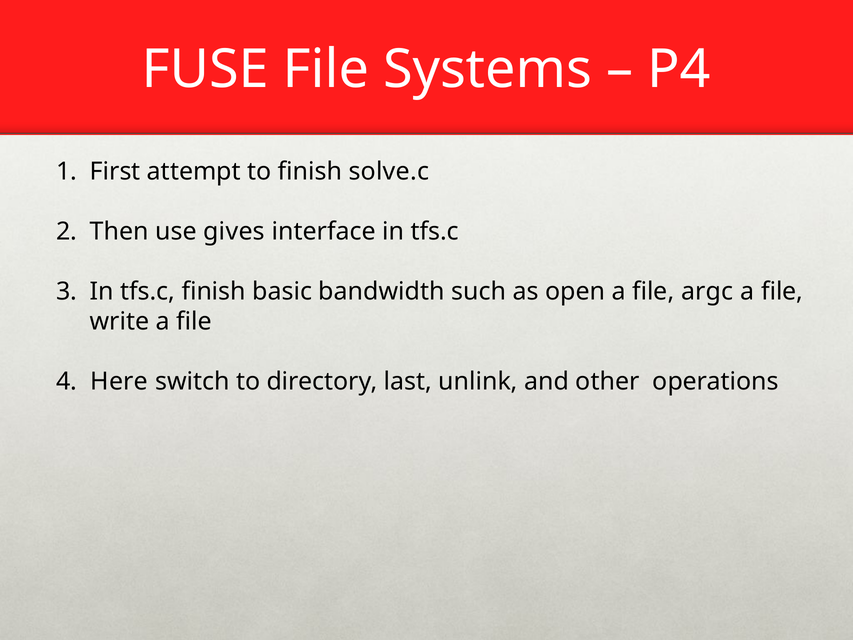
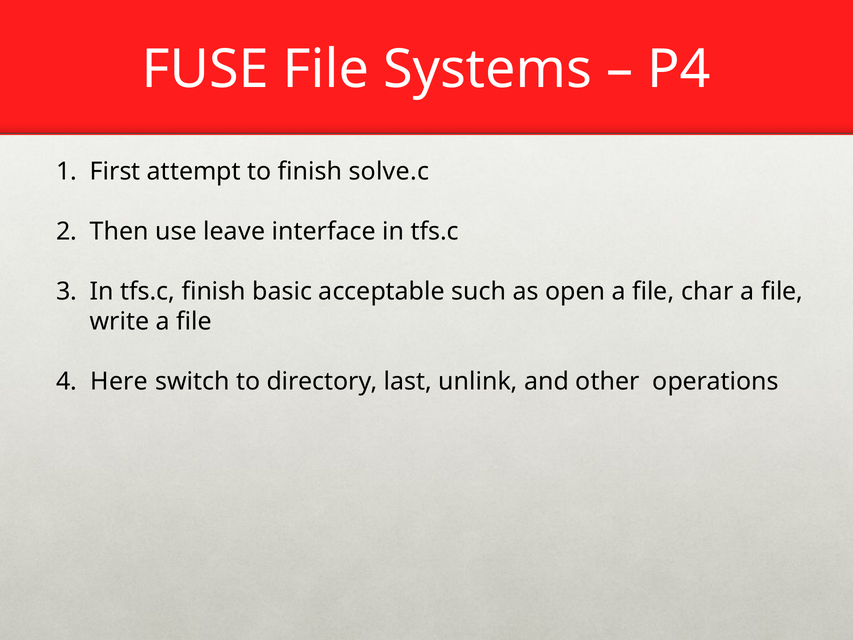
gives: gives -> leave
bandwidth: bandwidth -> acceptable
argc: argc -> char
